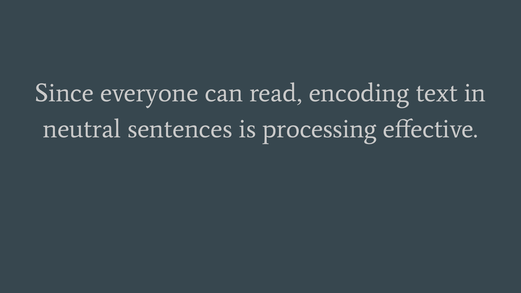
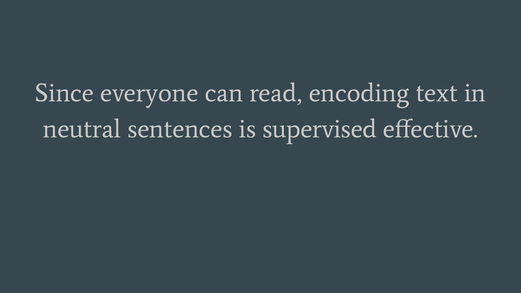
processing: processing -> supervised
